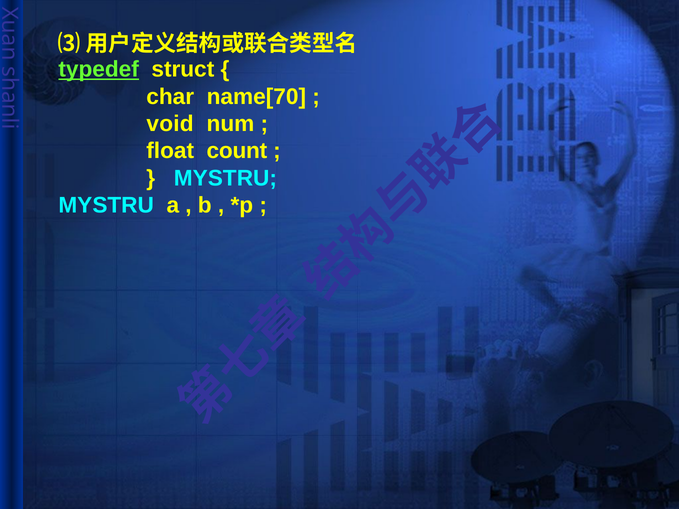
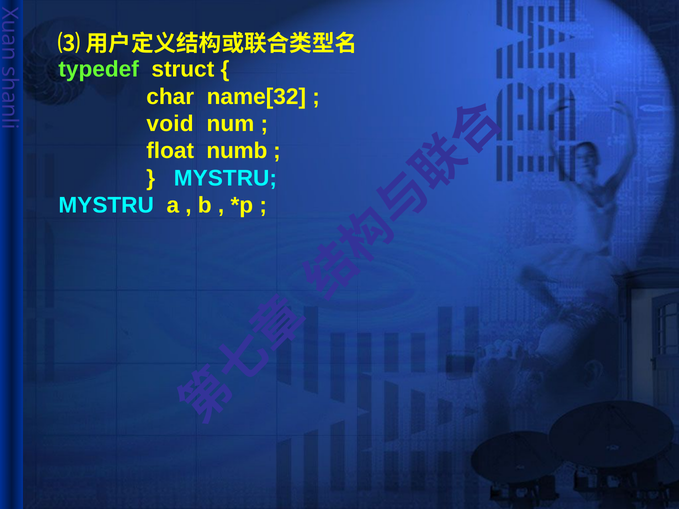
typedef underline: present -> none
name[70: name[70 -> name[32
count: count -> numb
